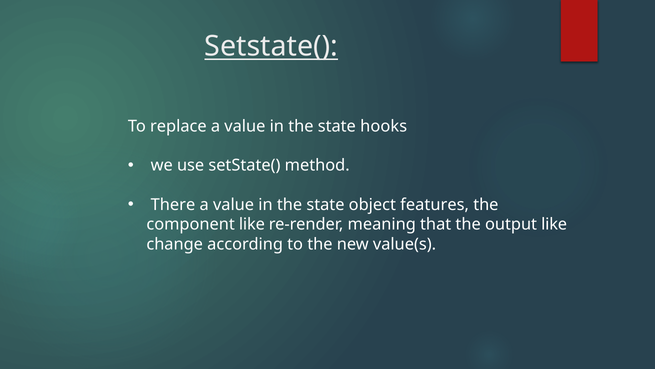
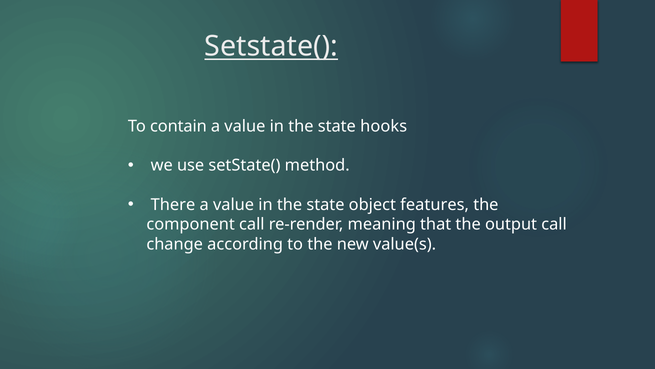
replace: replace -> contain
component like: like -> call
output like: like -> call
